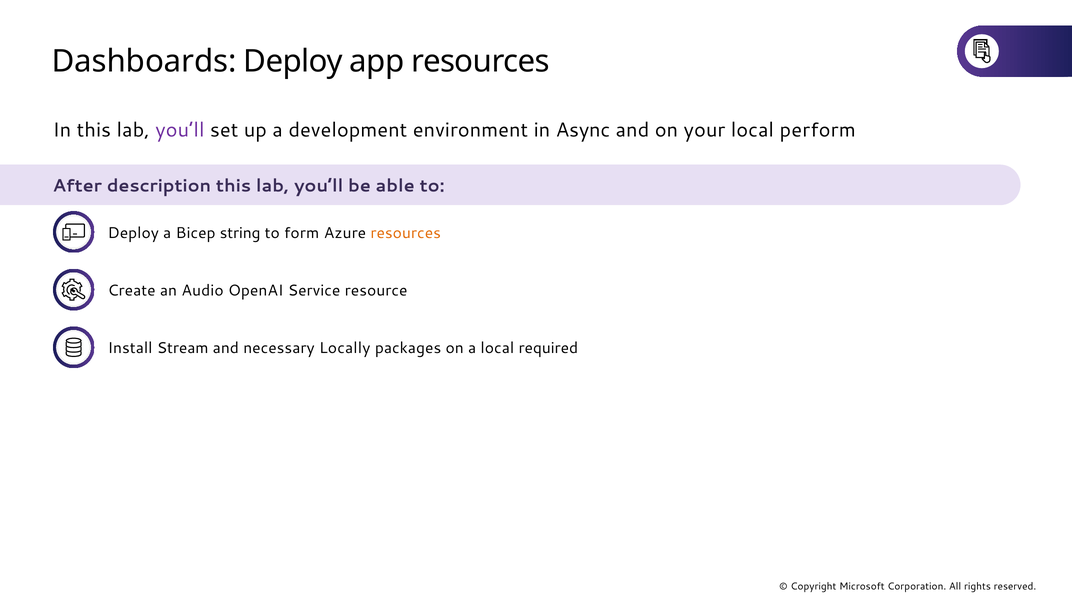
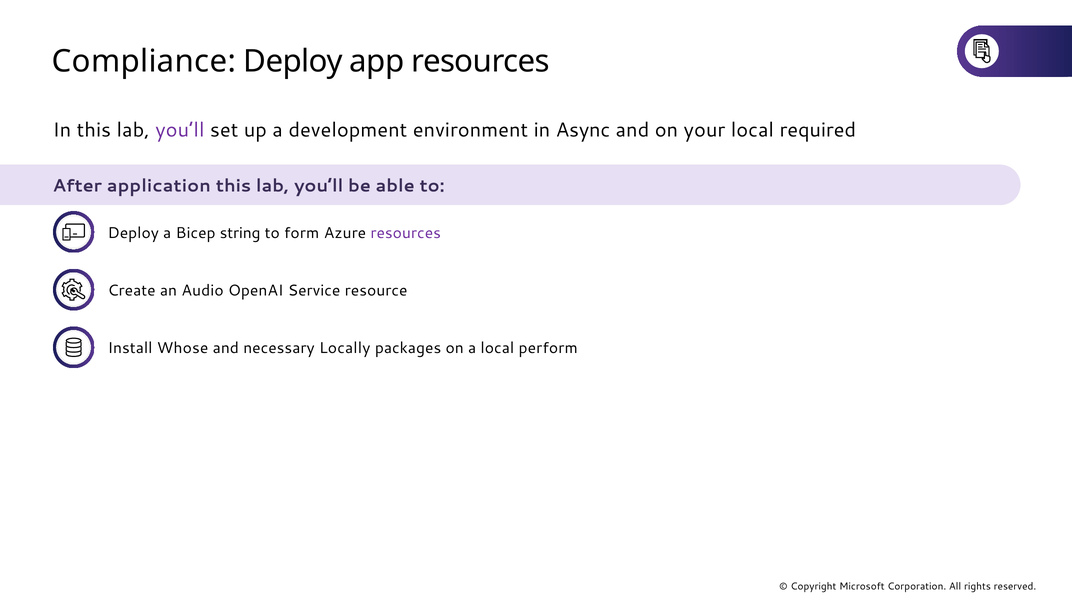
Dashboards: Dashboards -> Compliance
perform: perform -> required
description: description -> application
resources at (406, 233) colour: orange -> purple
Stream: Stream -> Whose
required: required -> perform
